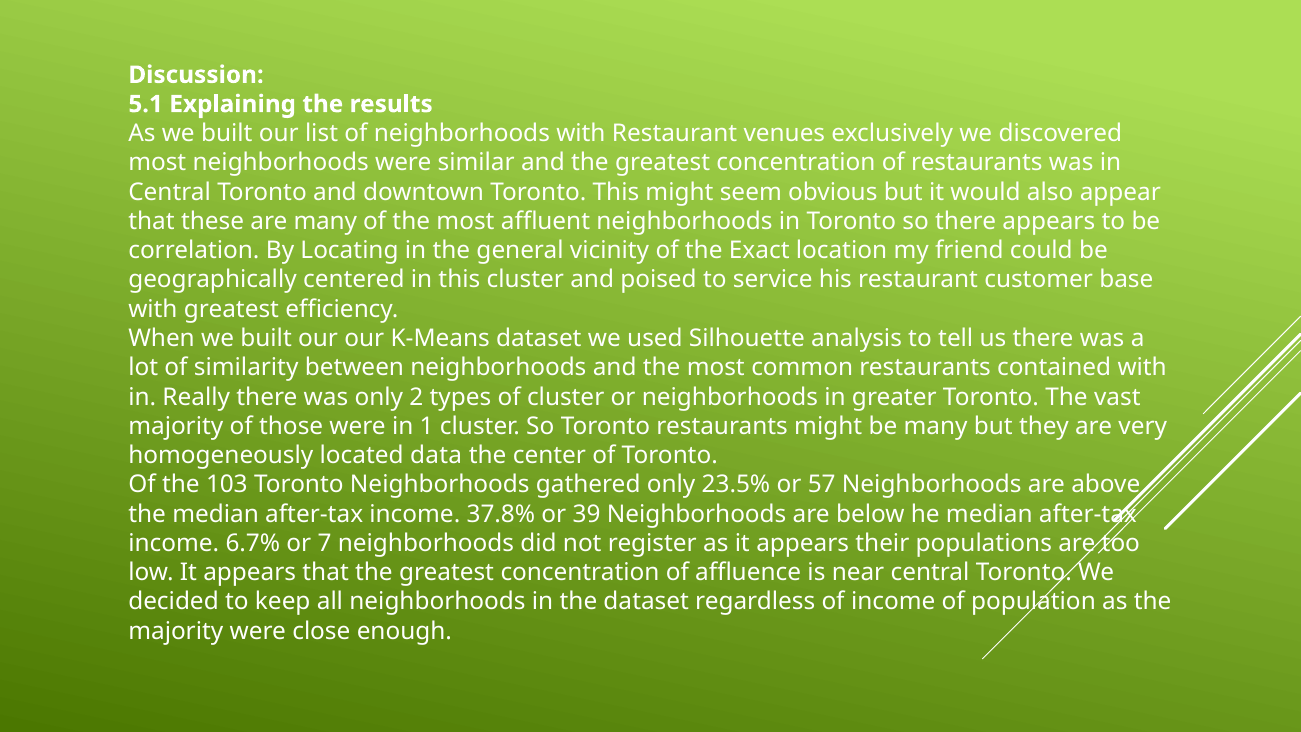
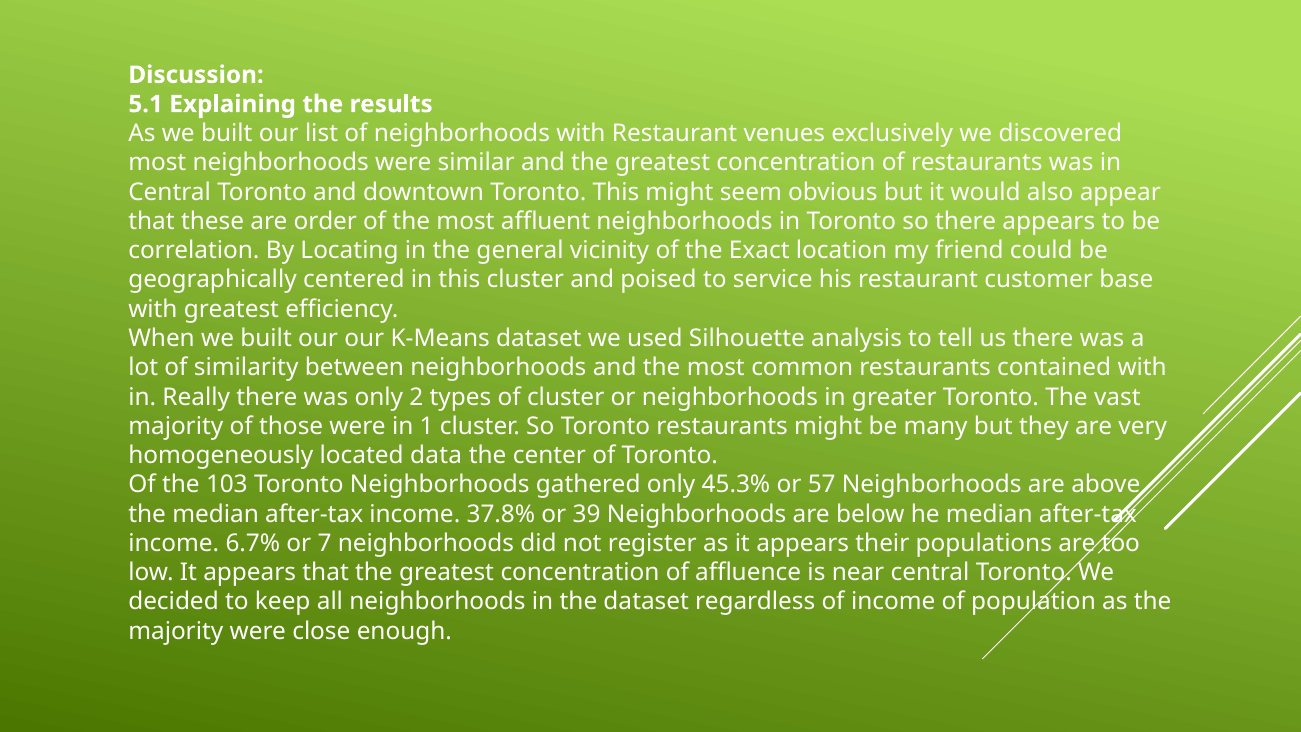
are many: many -> order
23.5%: 23.5% -> 45.3%
